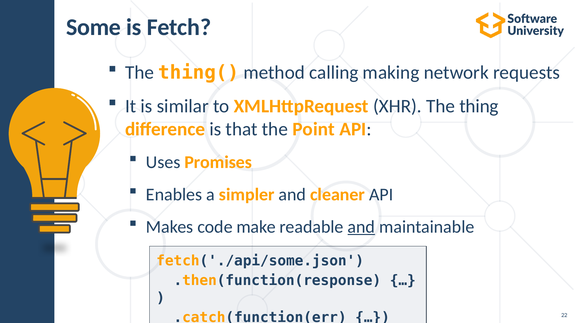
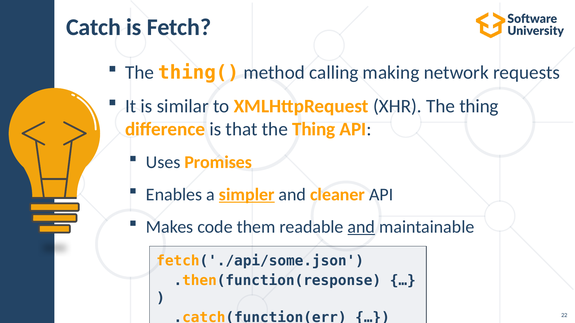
Some: Some -> Catch
that the Point: Point -> Thing
simpler underline: none -> present
make: make -> them
